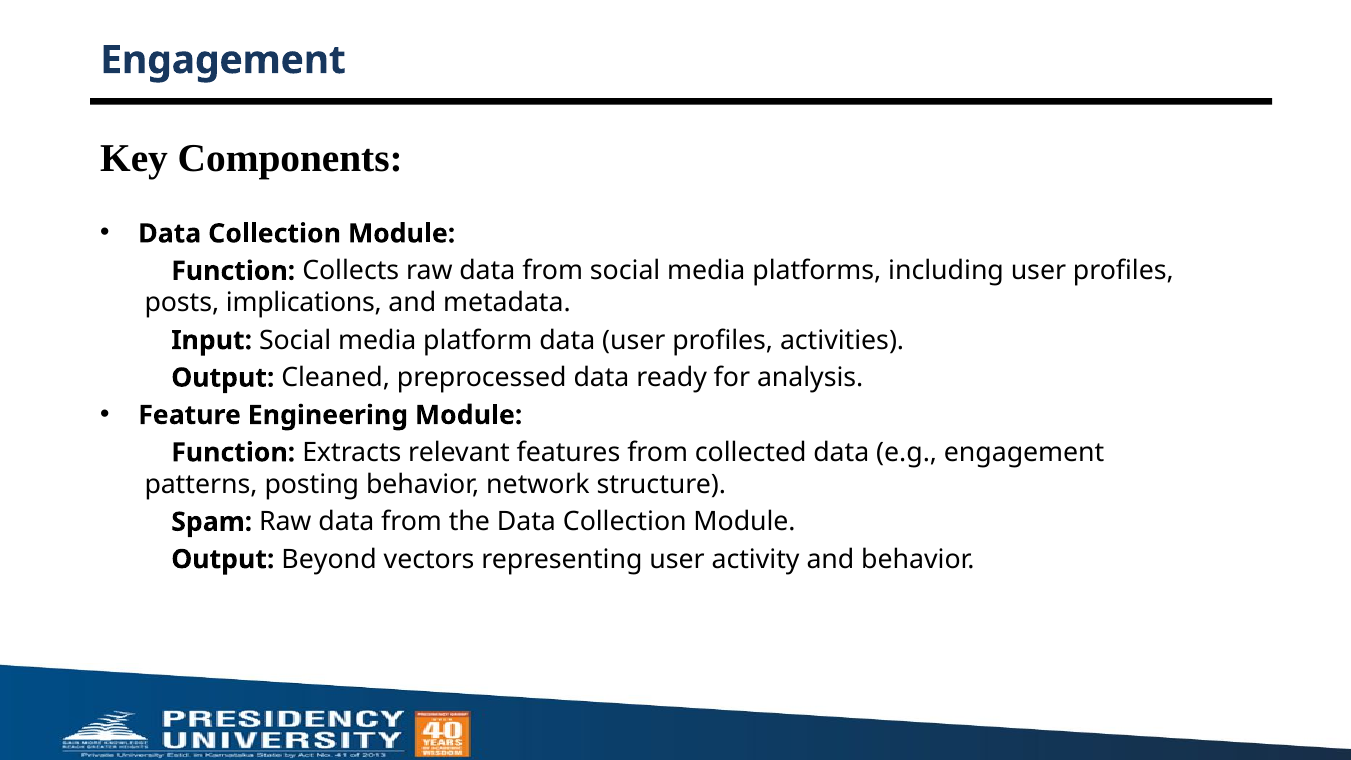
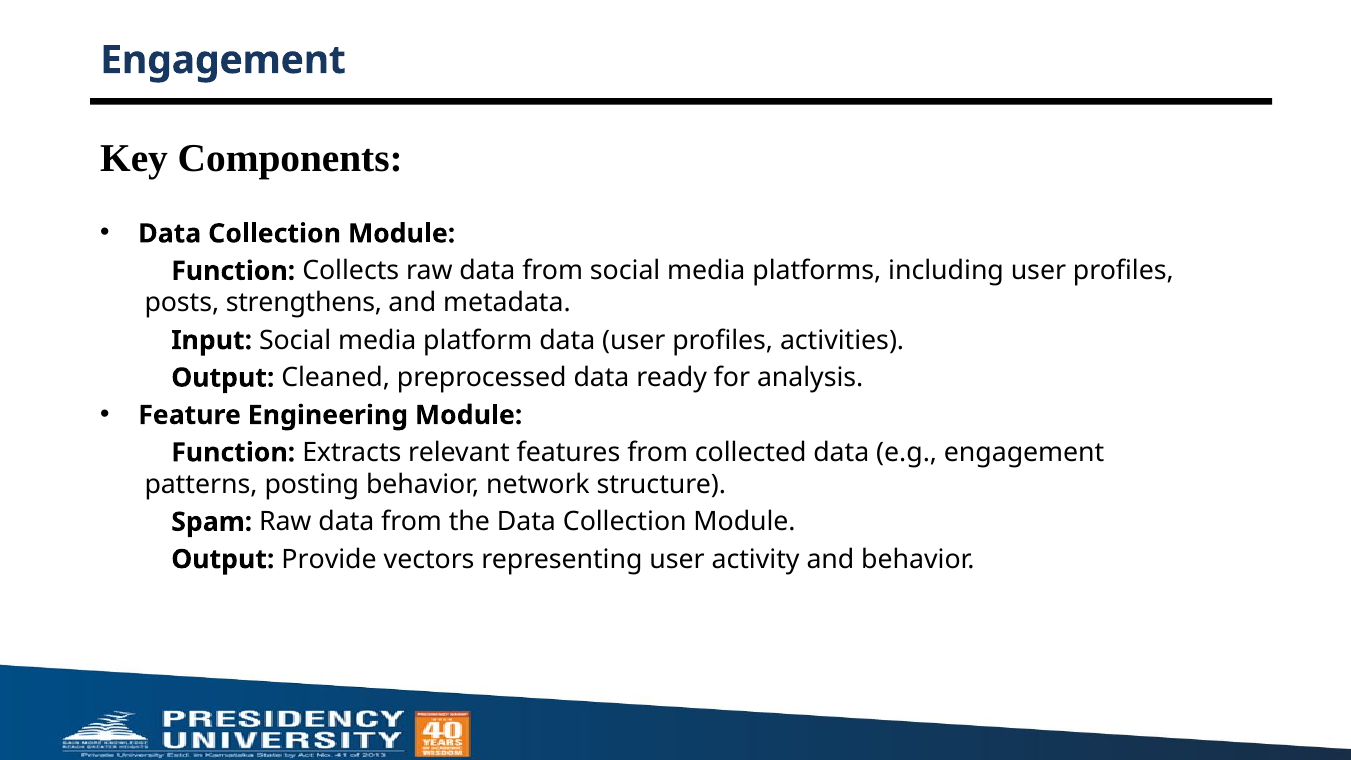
implications: implications -> strengthens
Beyond: Beyond -> Provide
